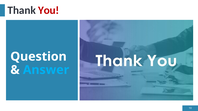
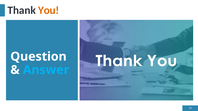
You colour: red -> orange
